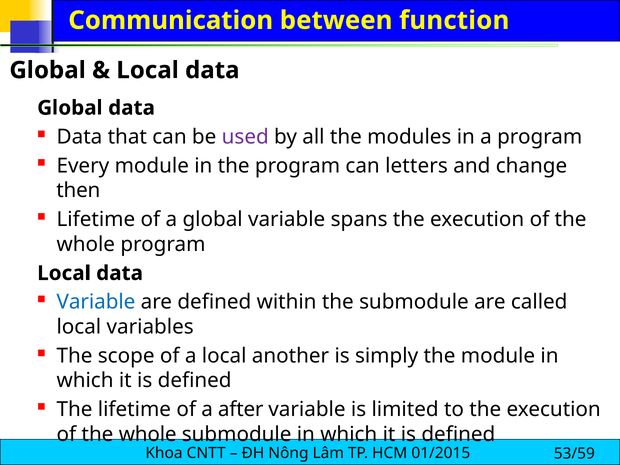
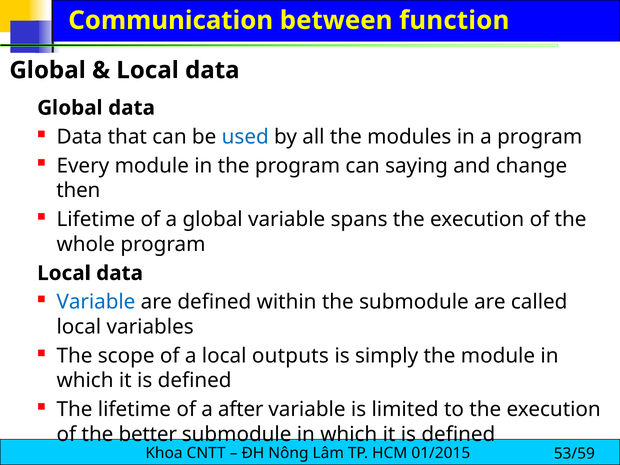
used colour: purple -> blue
letters: letters -> saying
another: another -> outputs
whole at (148, 434): whole -> better
